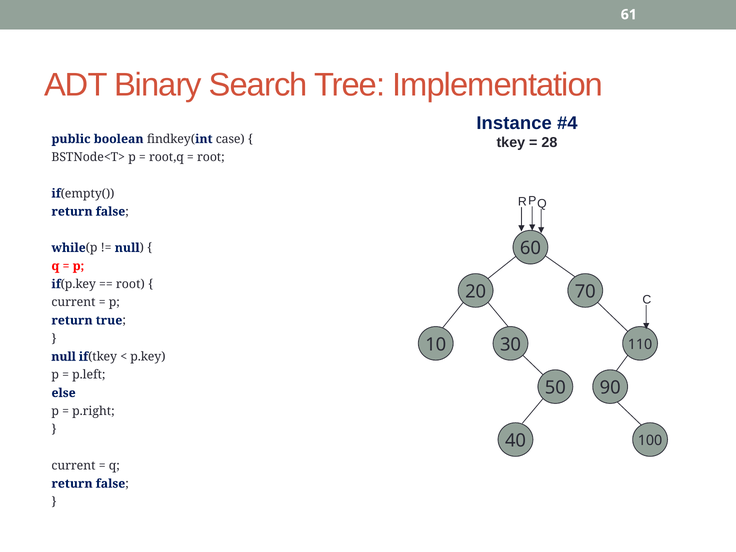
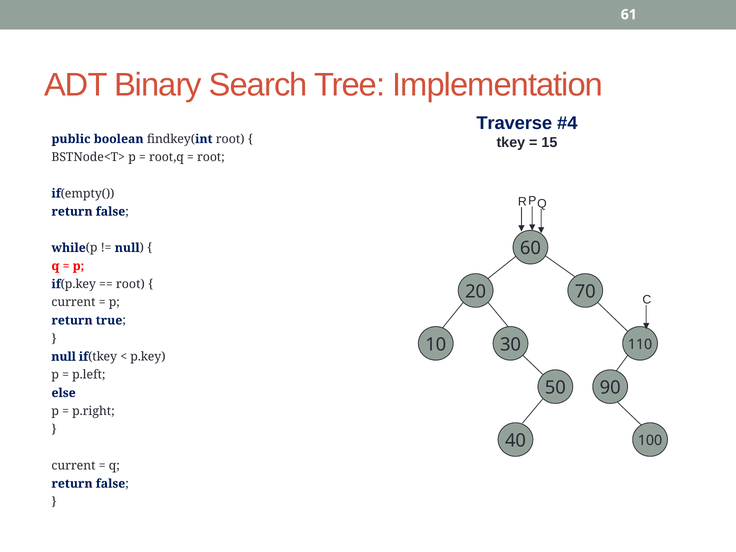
Instance: Instance -> Traverse
findkey(int case: case -> root
28: 28 -> 15
